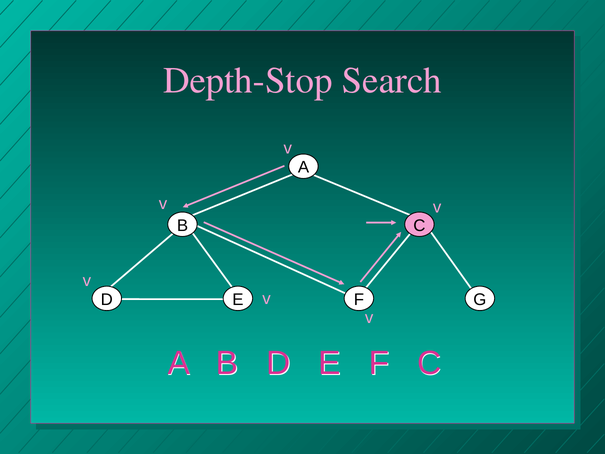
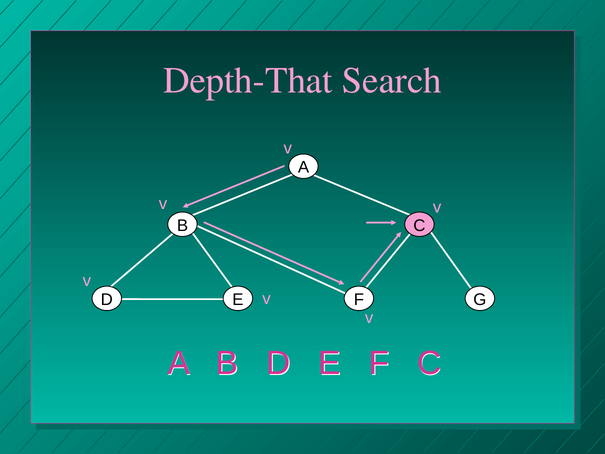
Depth-Stop: Depth-Stop -> Depth-That
